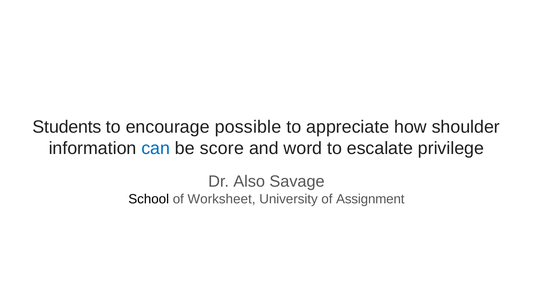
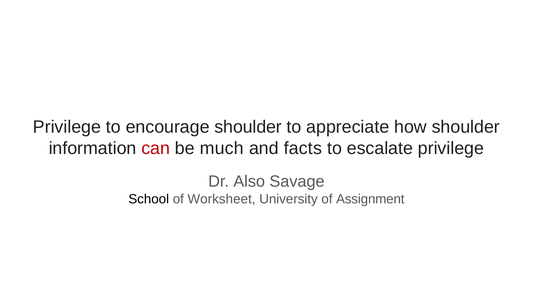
Students at (67, 127): Students -> Privilege
encourage possible: possible -> shoulder
can colour: blue -> red
score: score -> much
word: word -> facts
